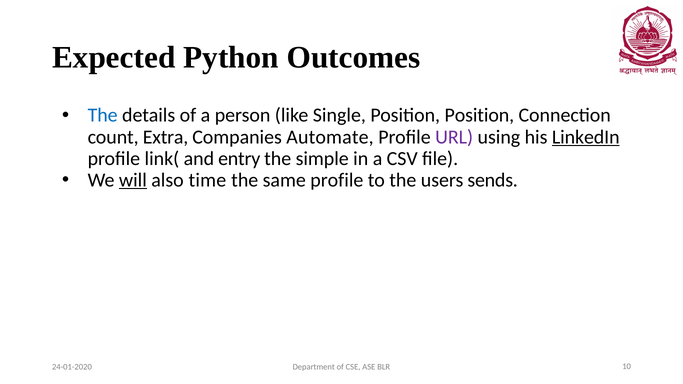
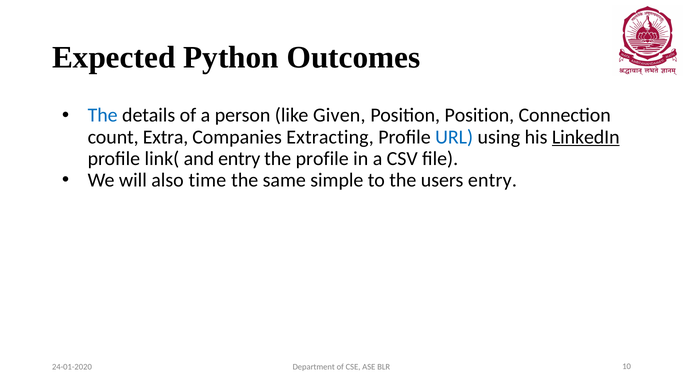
Single: Single -> Given
Automate: Automate -> Extracting
URL colour: purple -> blue
the simple: simple -> profile
will underline: present -> none
same profile: profile -> simple
users sends: sends -> entry
